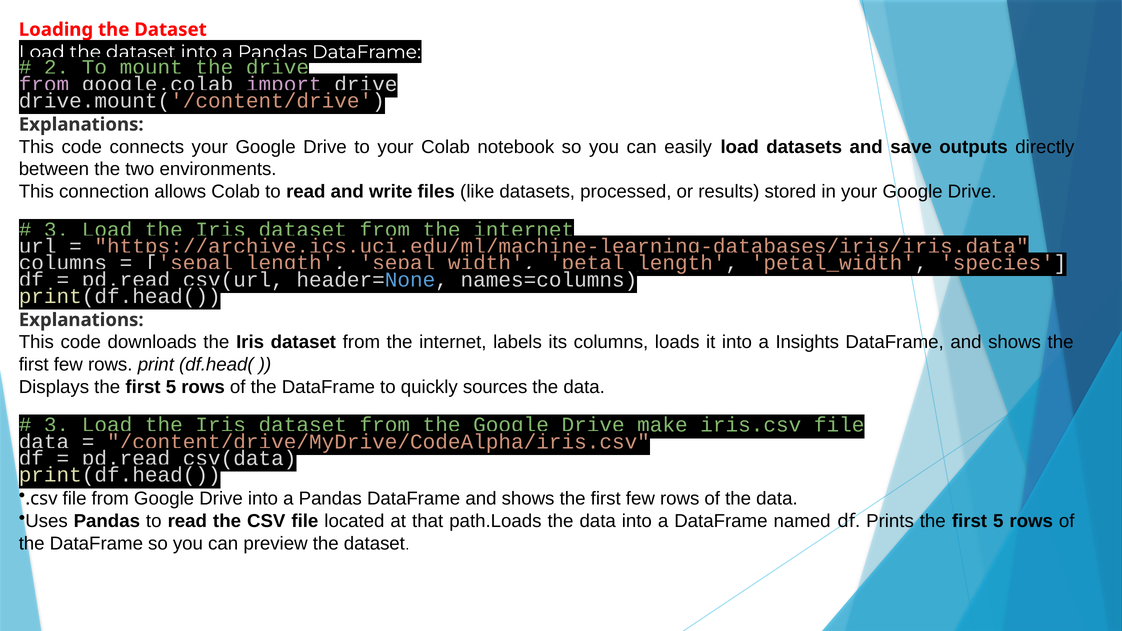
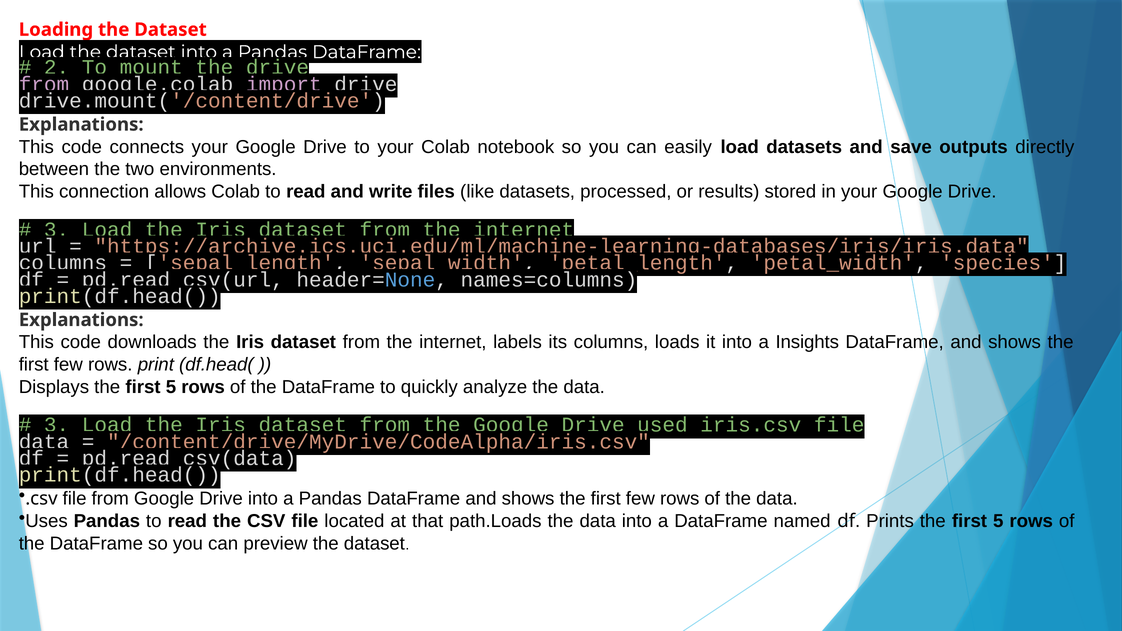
sources: sources -> analyze
make: make -> used
